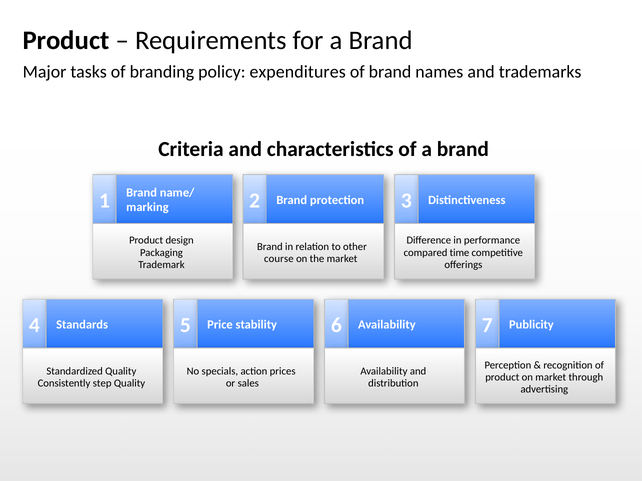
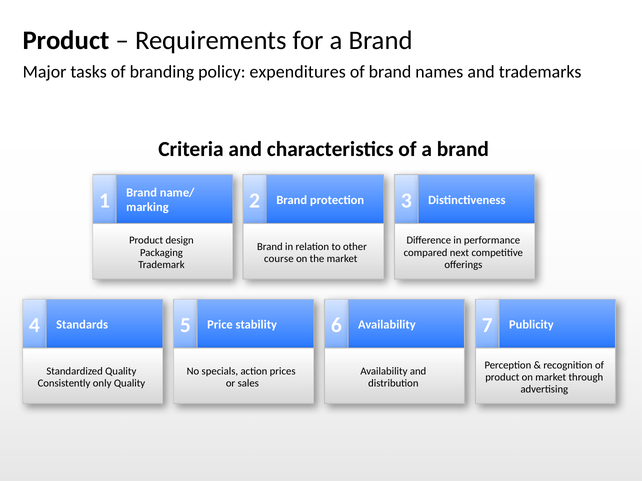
time: time -> next
step: step -> only
